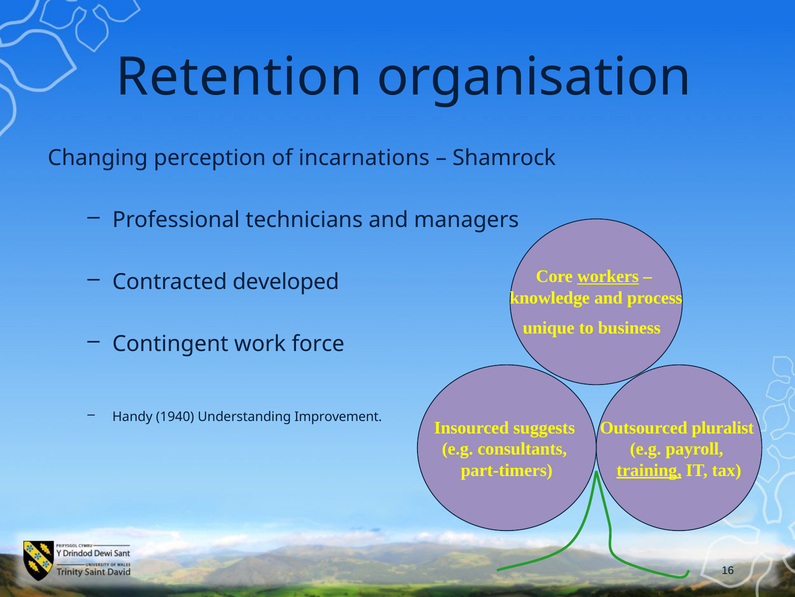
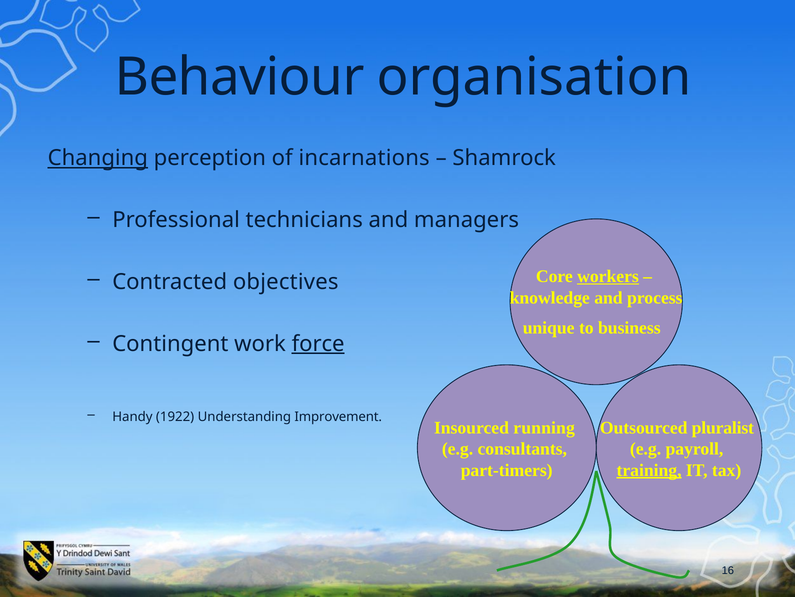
Retention: Retention -> Behaviour
Changing underline: none -> present
developed: developed -> objectives
force underline: none -> present
1940: 1940 -> 1922
suggests: suggests -> running
